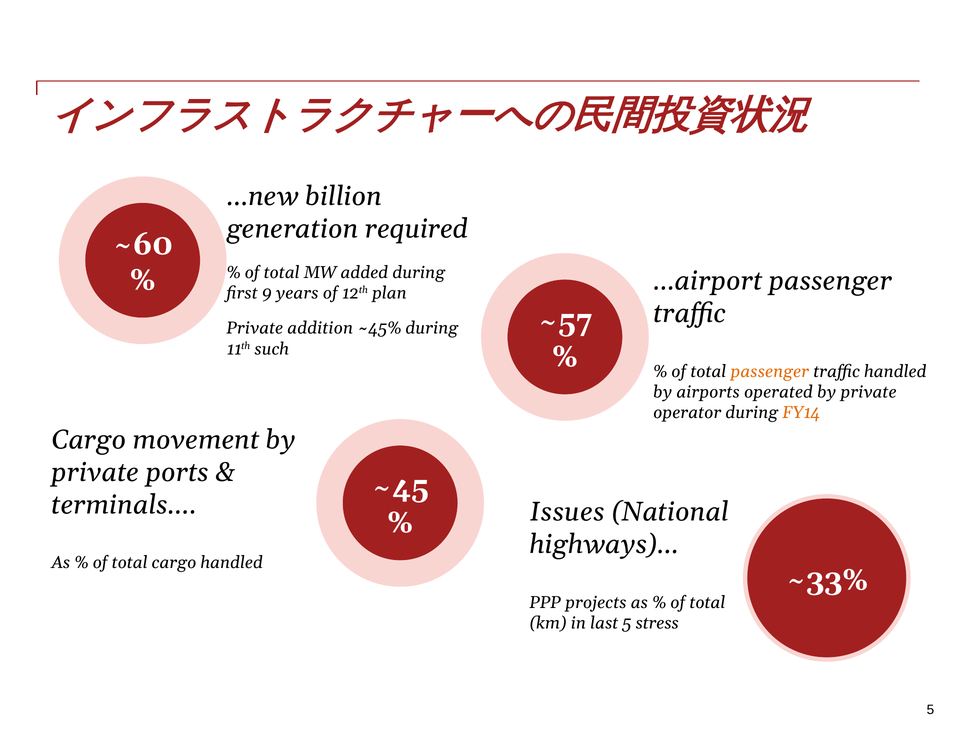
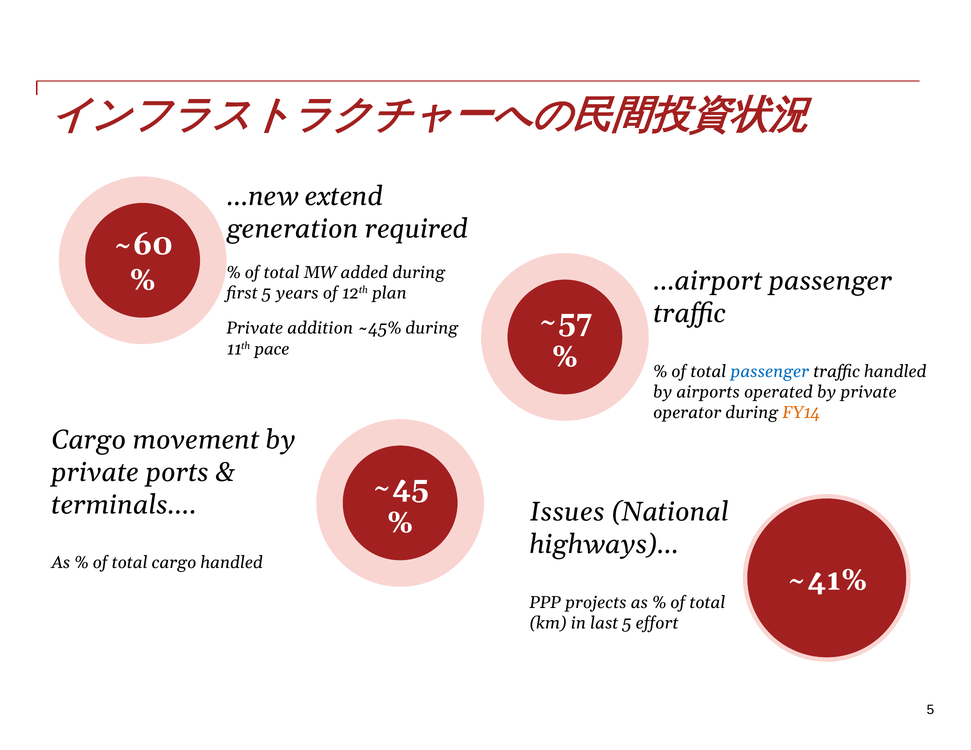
billion: billion -> extend
first 9: 9 -> 5
such: such -> pace
passenger at (770, 372) colour: orange -> blue
~33%: ~33% -> ~41%
stress: stress -> effort
